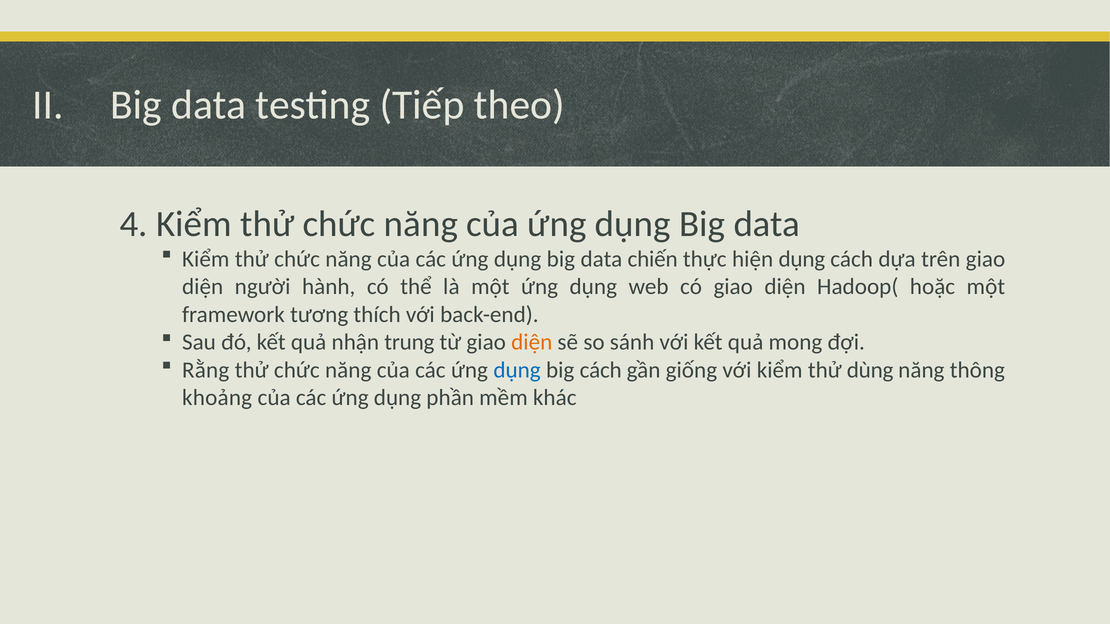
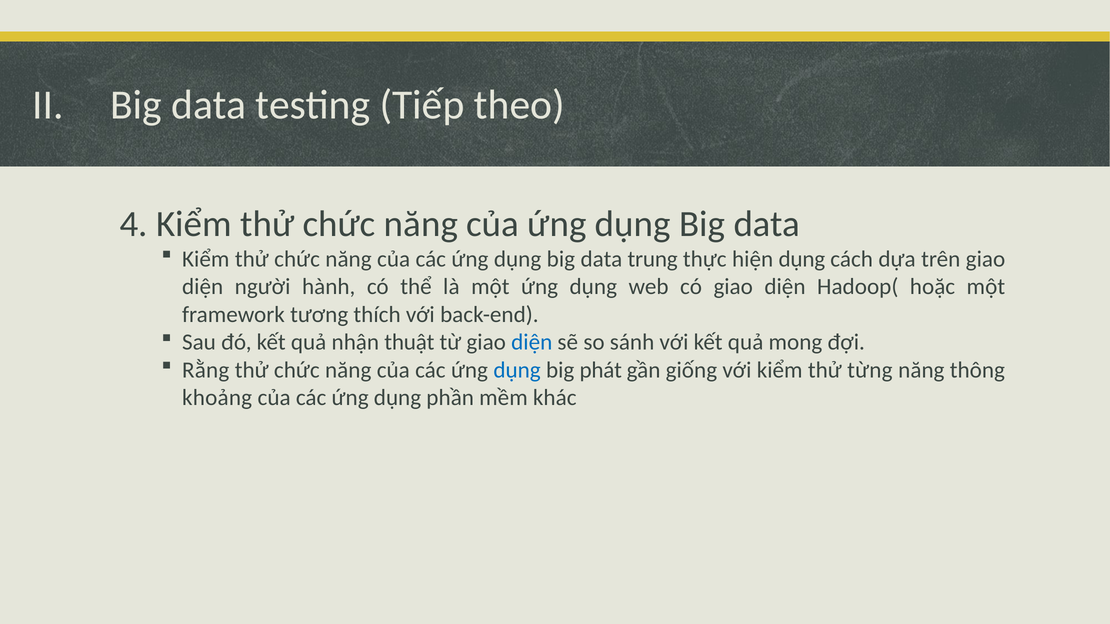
chiến: chiến -> trung
trung: trung -> thuật
diện at (532, 343) colour: orange -> blue
big cách: cách -> phát
dùng: dùng -> từng
